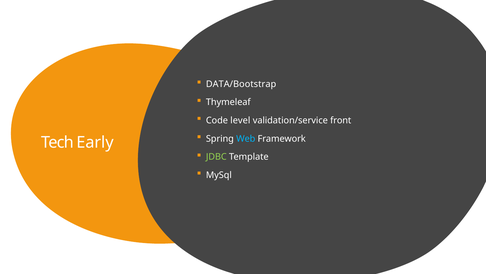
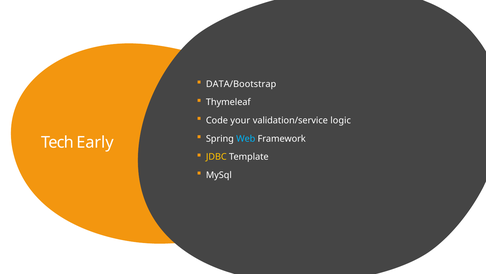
level: level -> your
front: front -> logic
JDBC colour: light green -> yellow
